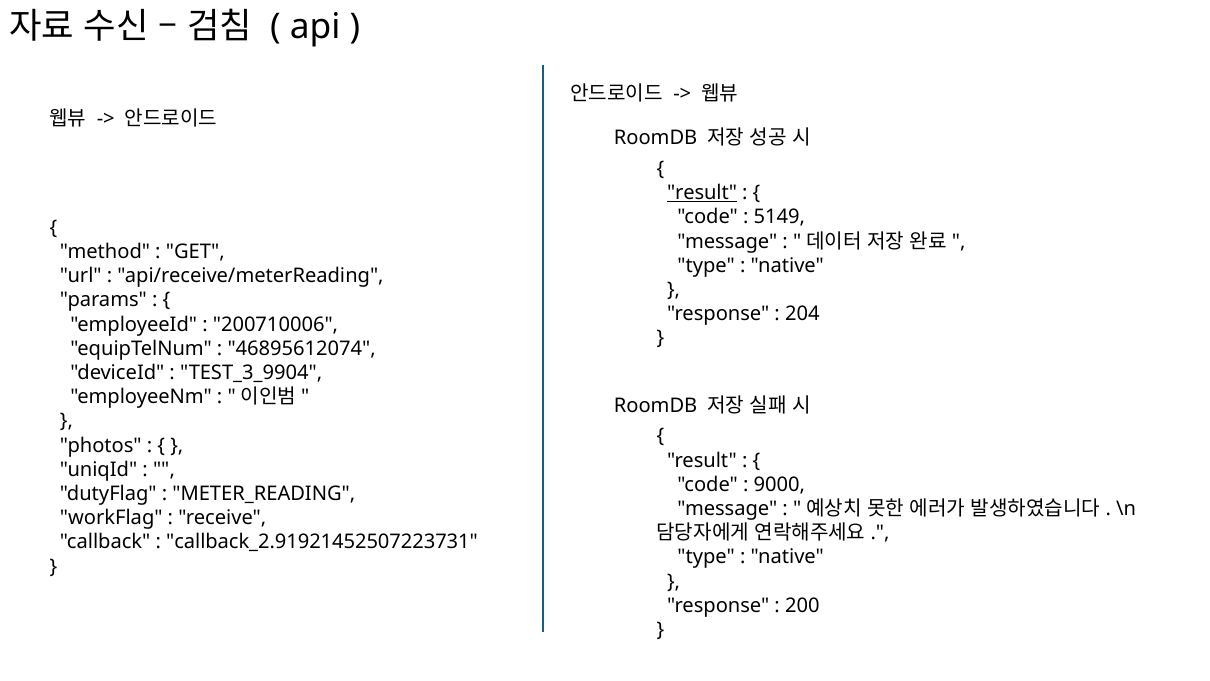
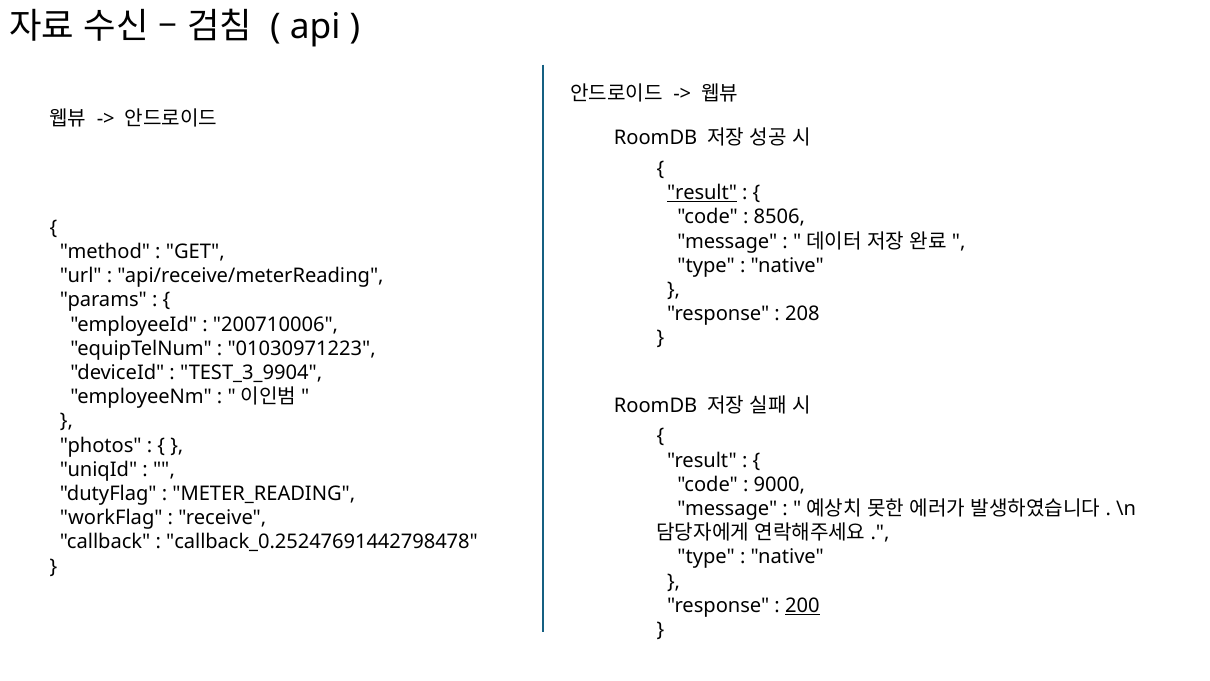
5149: 5149 -> 8506
204: 204 -> 208
46895612074: 46895612074 -> 01030971223
callback_2.91921452507223731: callback_2.91921452507223731 -> callback_0.25247691442798478
200 underline: none -> present
